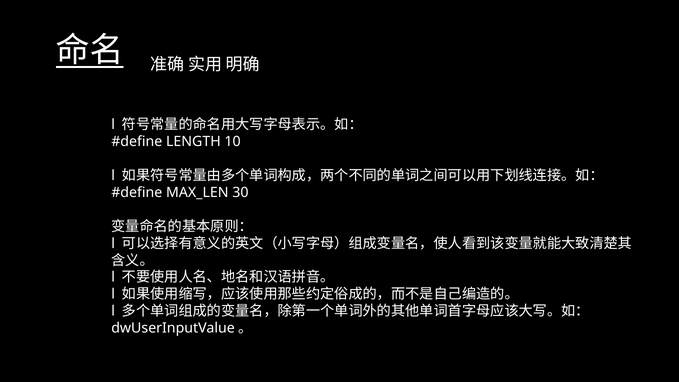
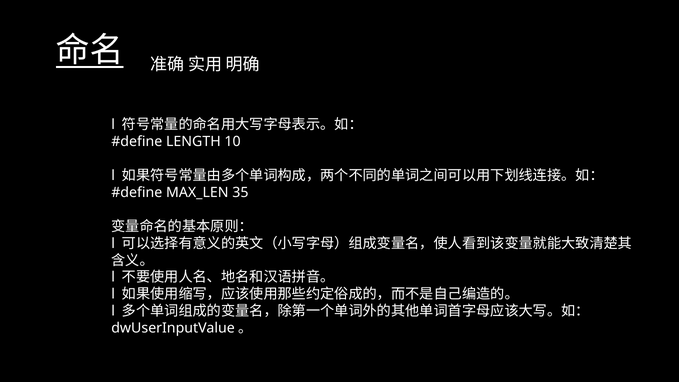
30: 30 -> 35
